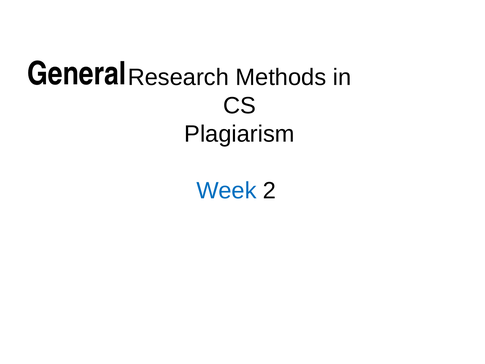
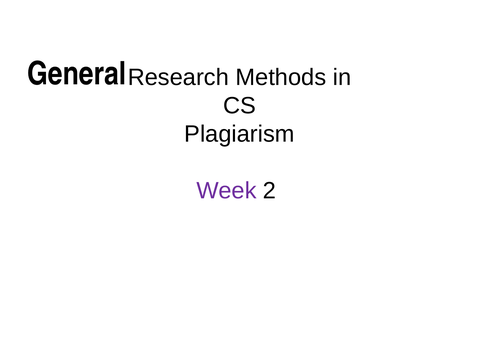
Week colour: blue -> purple
